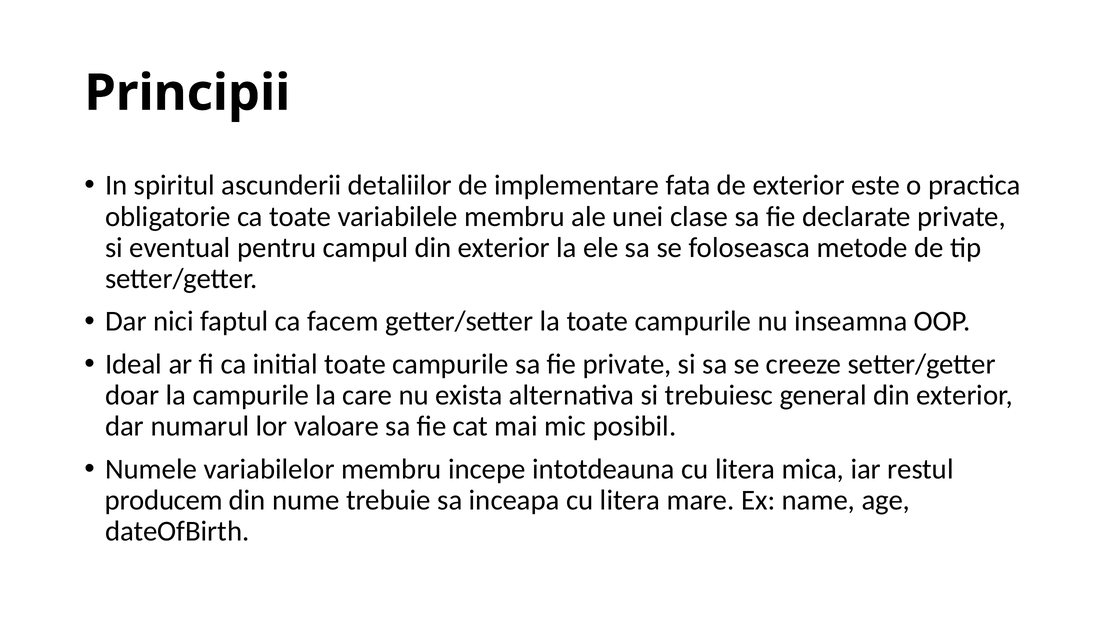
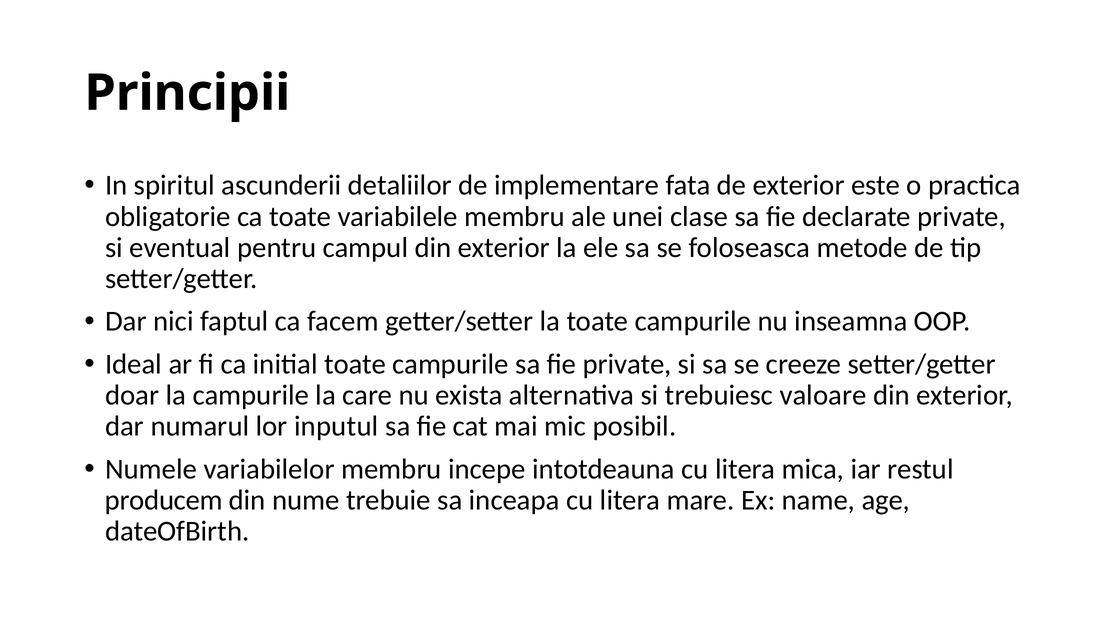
general: general -> valoare
valoare: valoare -> inputul
